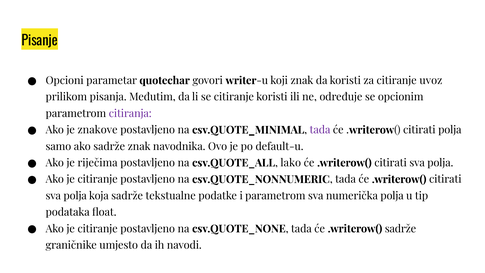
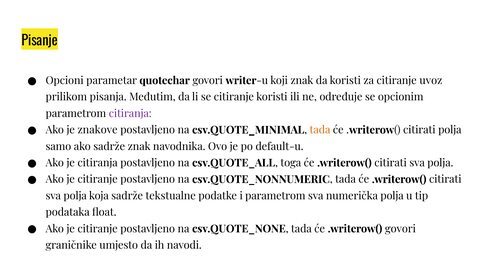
tada at (320, 130) colour: purple -> orange
je riječima: riječima -> citiranja
lako: lako -> toga
.writerow( sadrže: sadrže -> govori
